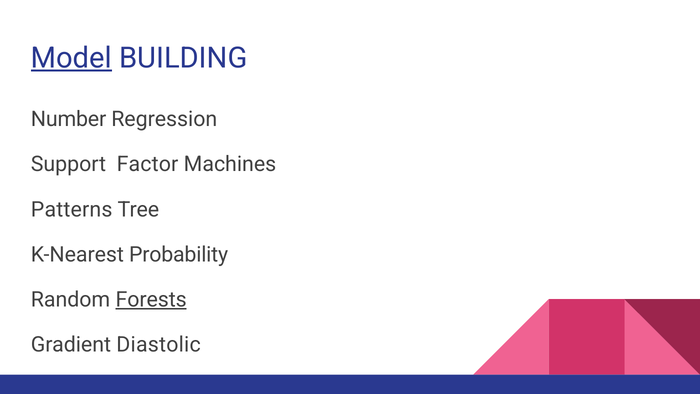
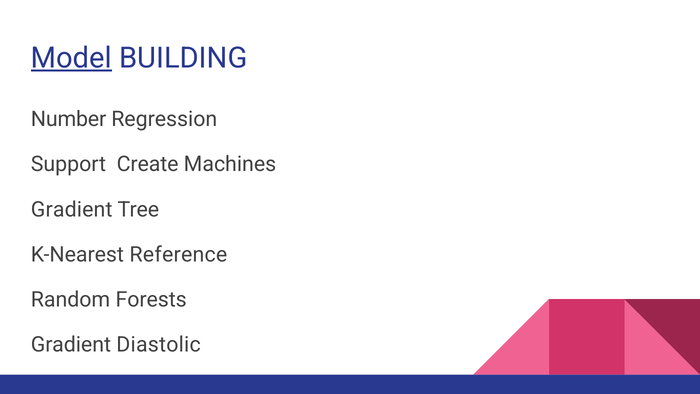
Factor: Factor -> Create
Patterns at (72, 209): Patterns -> Gradient
Probability: Probability -> Reference
Forests underline: present -> none
